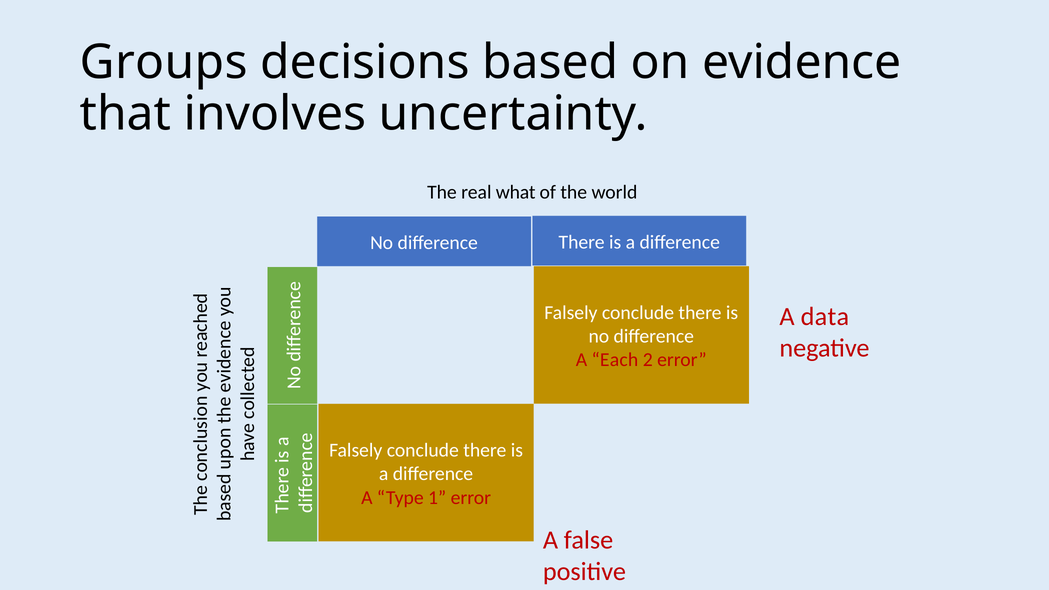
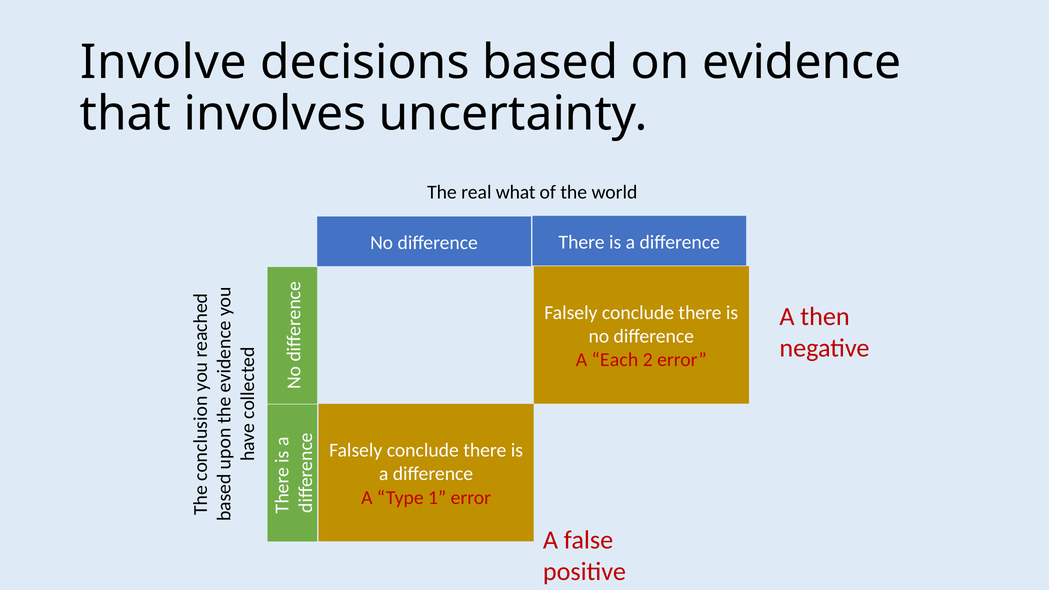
Groups: Groups -> Involve
data: data -> then
